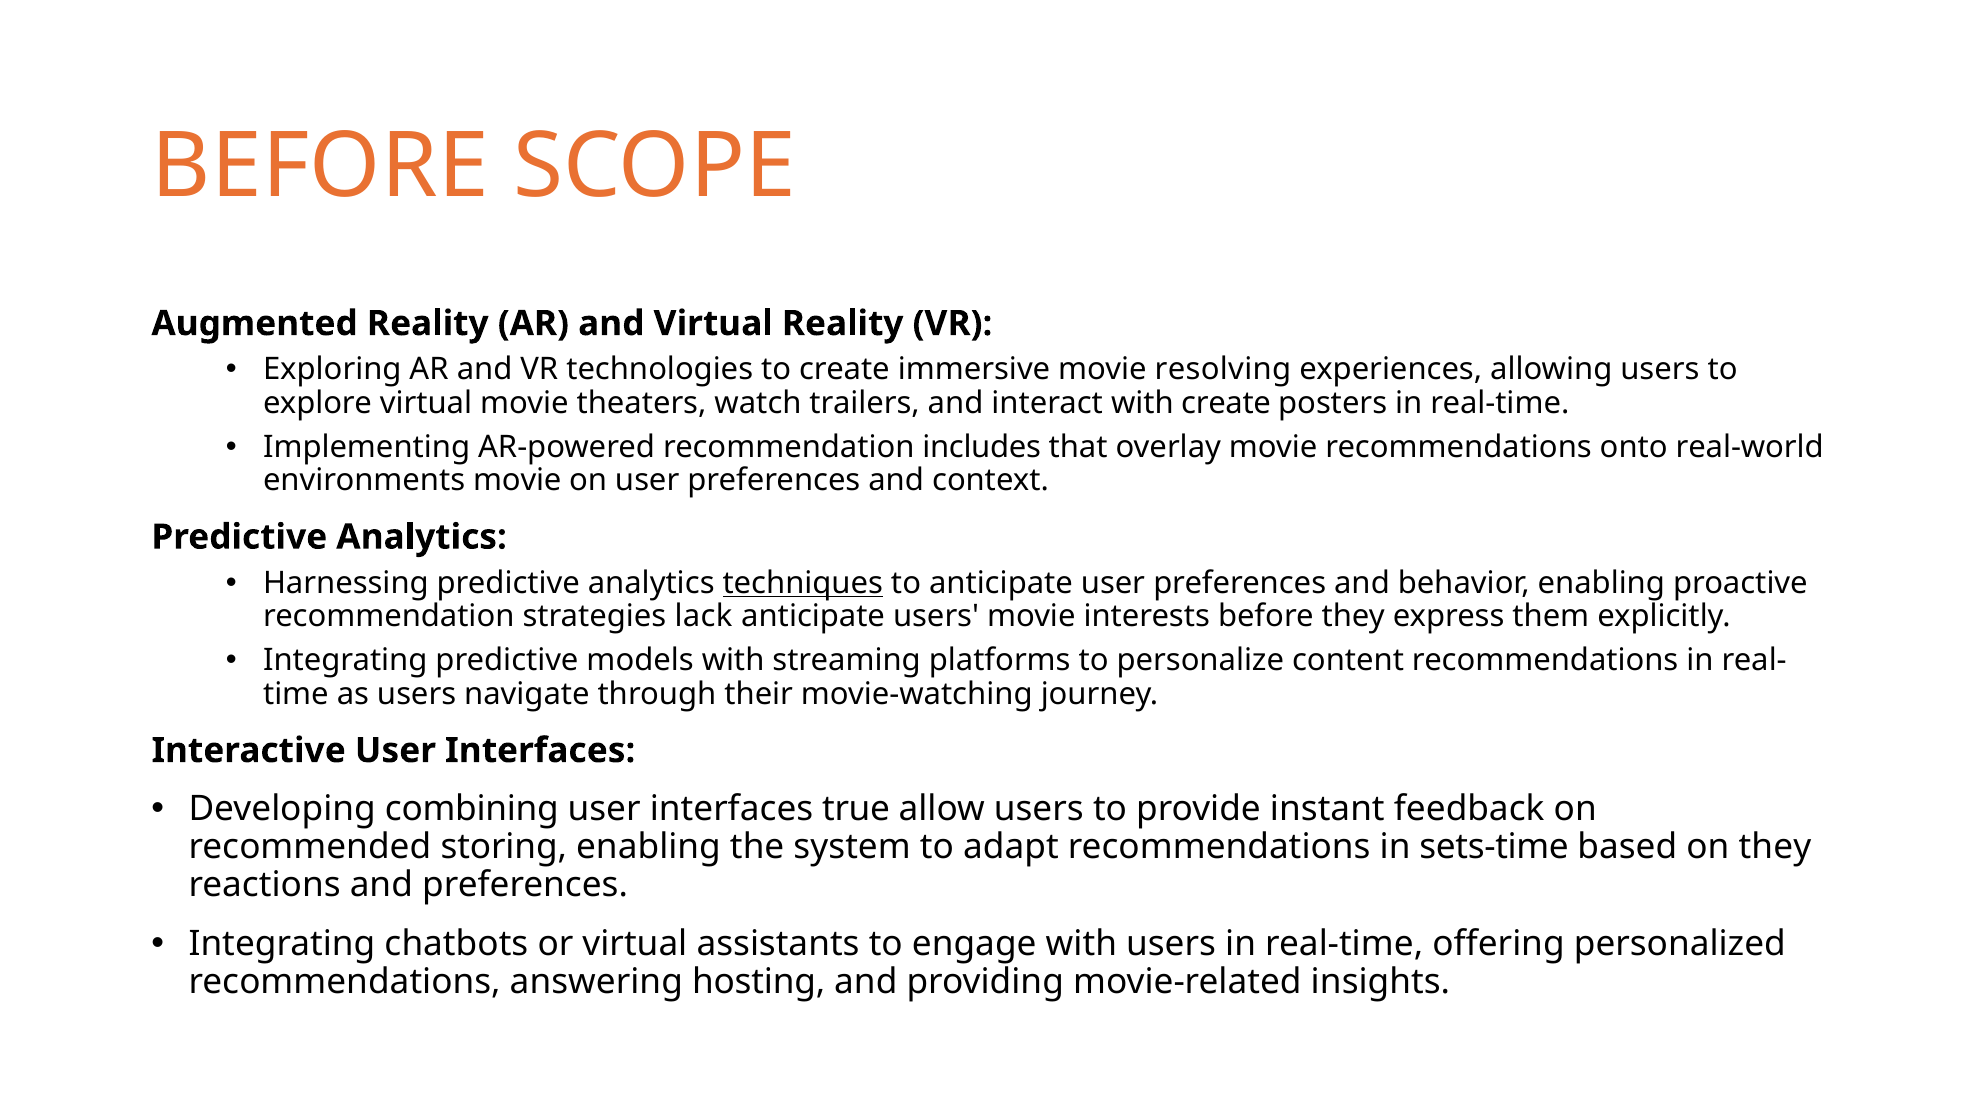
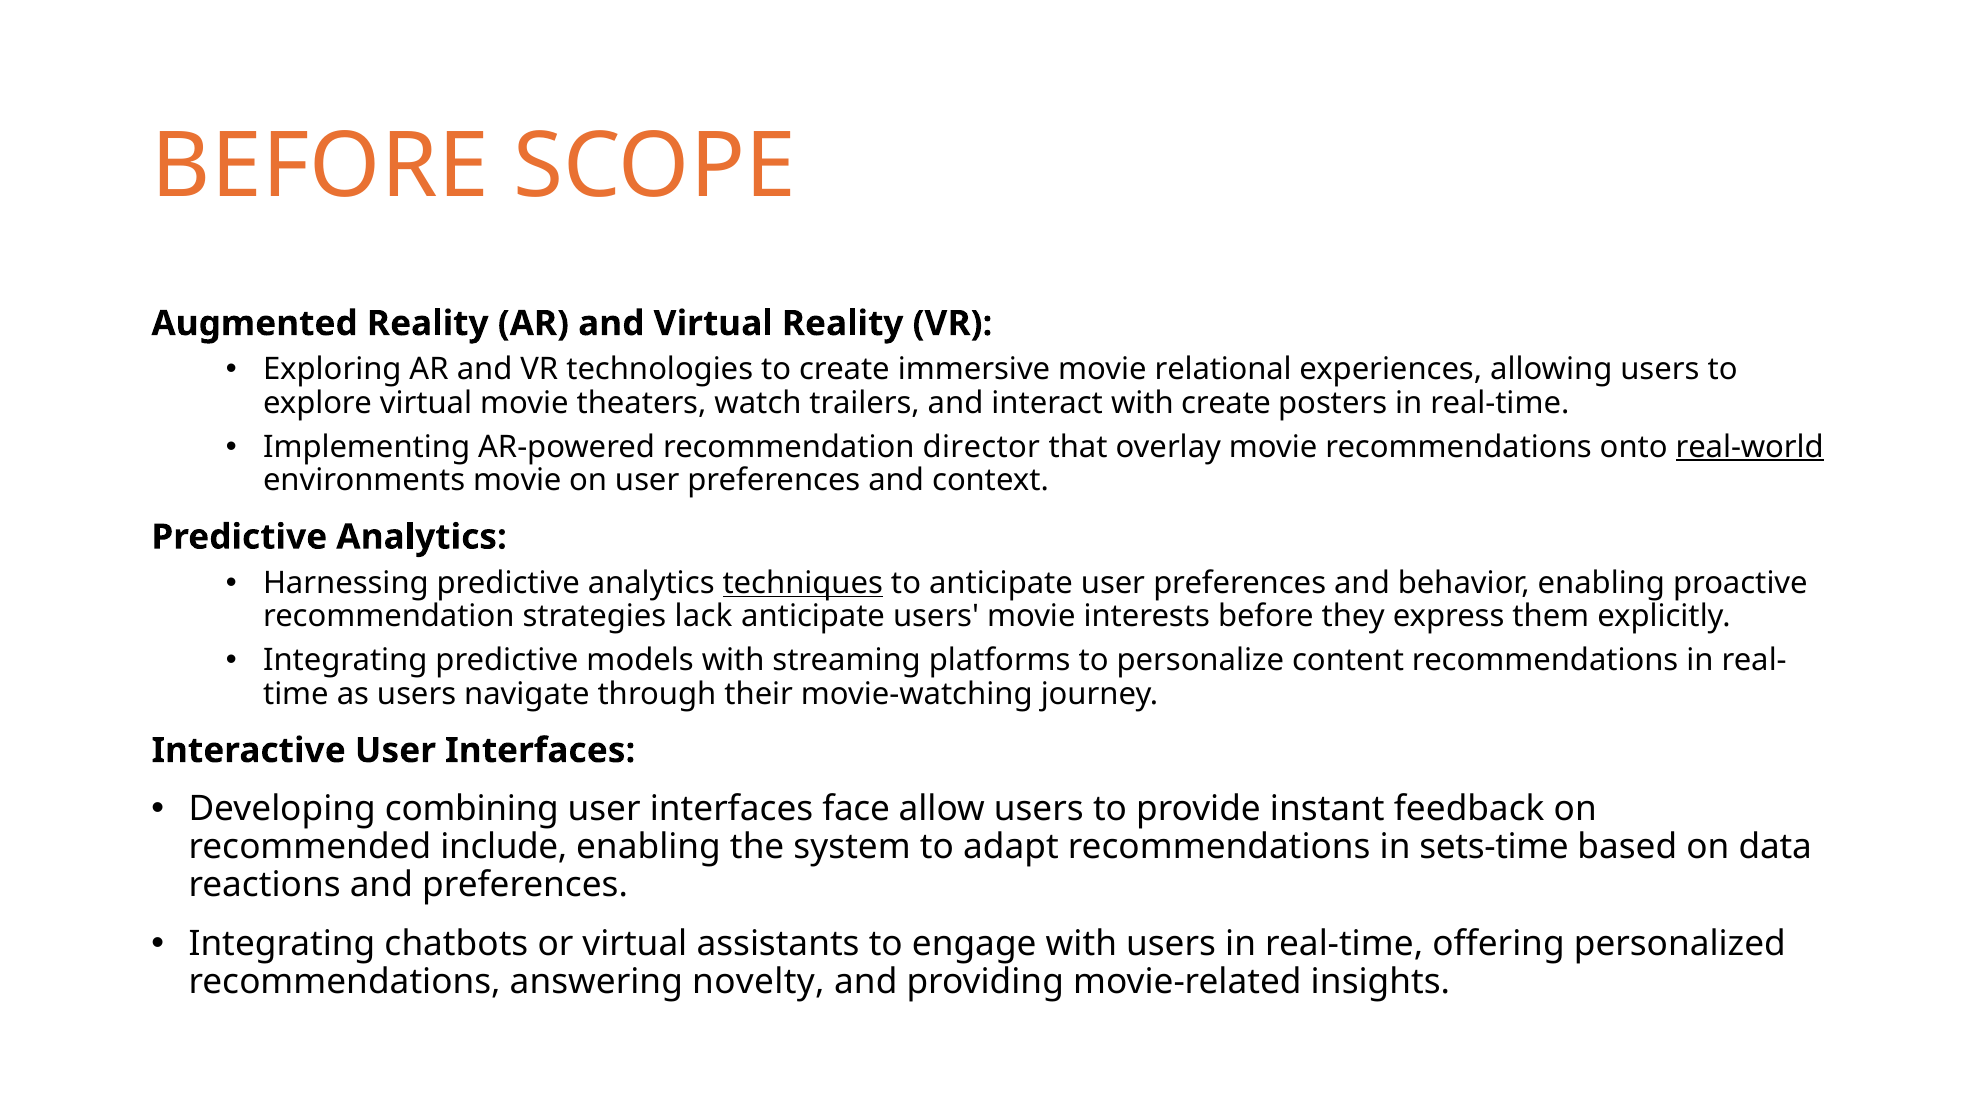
resolving: resolving -> relational
includes: includes -> director
real-world underline: none -> present
true: true -> face
storing: storing -> include
on they: they -> data
hosting: hosting -> novelty
